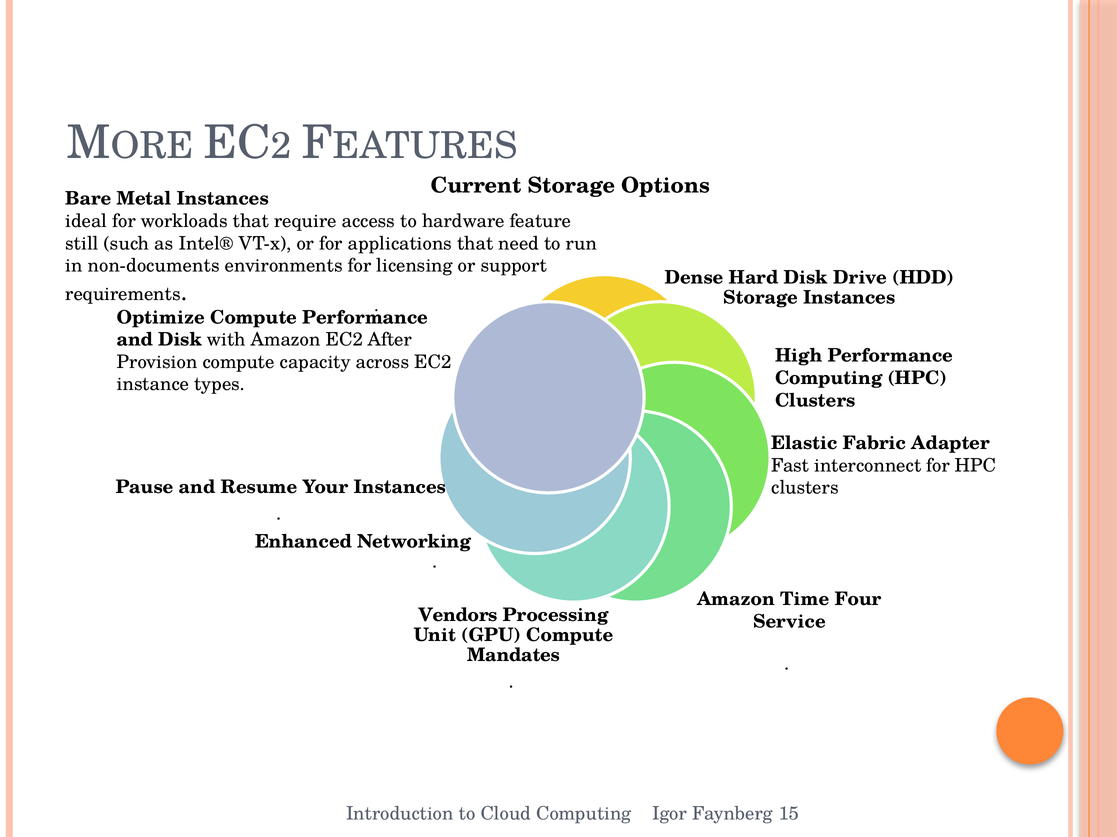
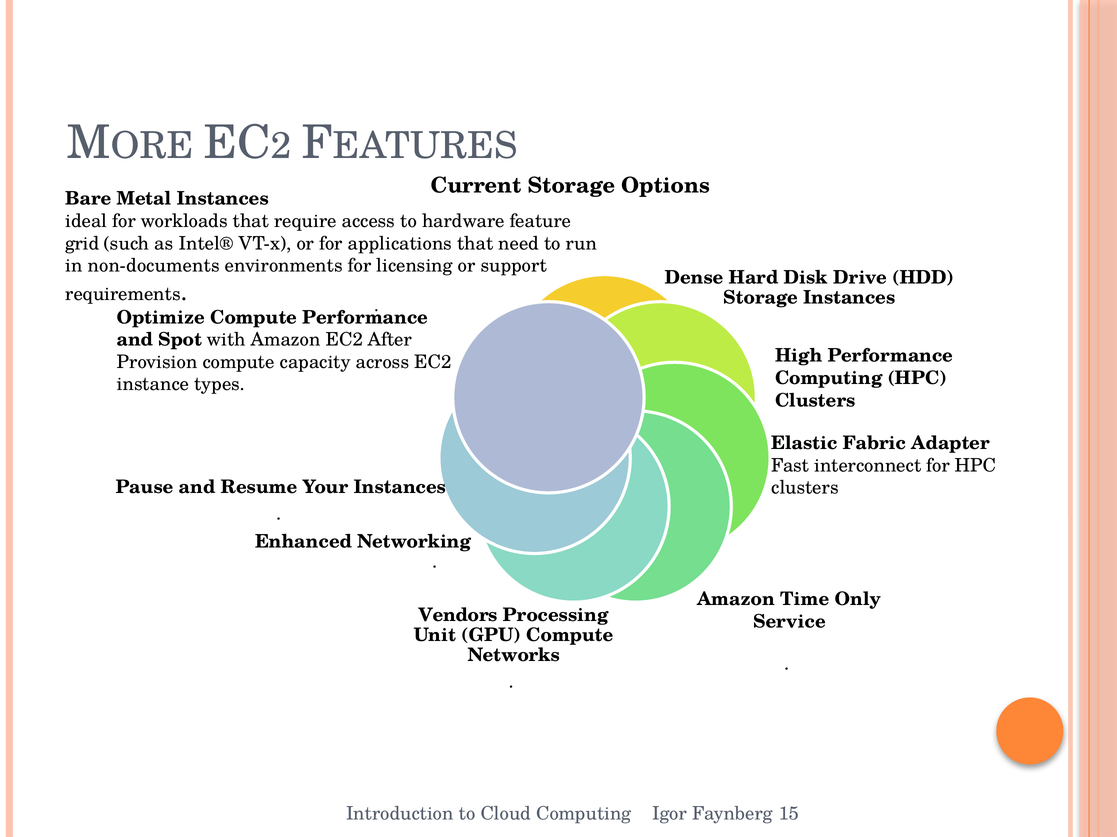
still: still -> grid
and Disk: Disk -> Spot
Four: Four -> Only
Mandates: Mandates -> Networks
